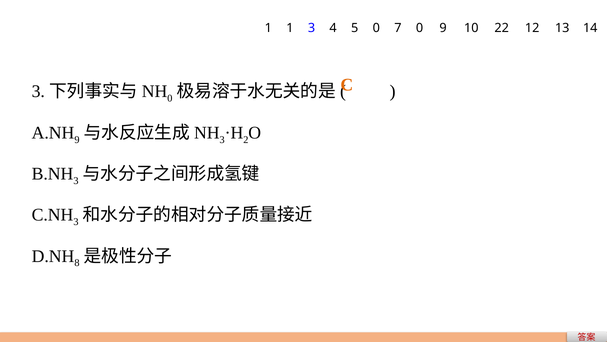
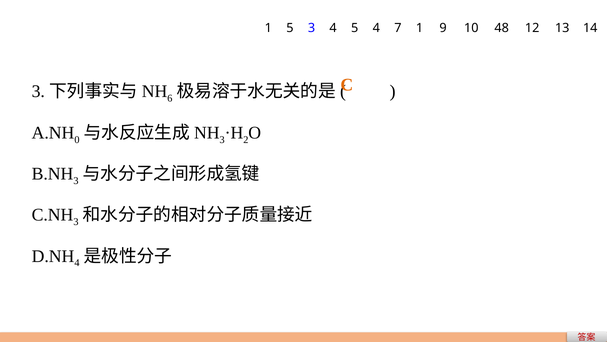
1 1: 1 -> 5
5 0: 0 -> 4
7 0: 0 -> 1
22: 22 -> 48
0 at (170, 98): 0 -> 6
9 at (77, 139): 9 -> 0
8 at (77, 263): 8 -> 4
